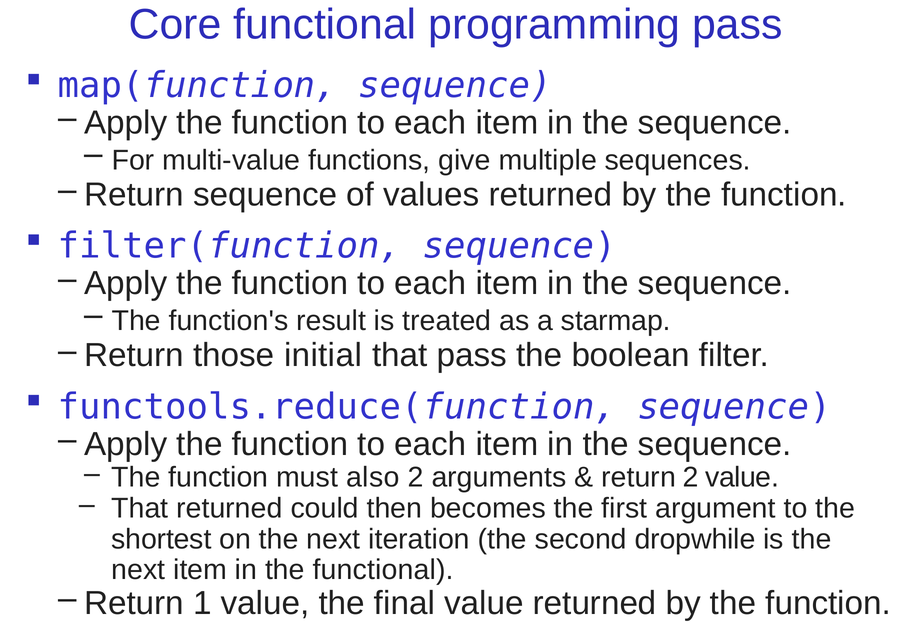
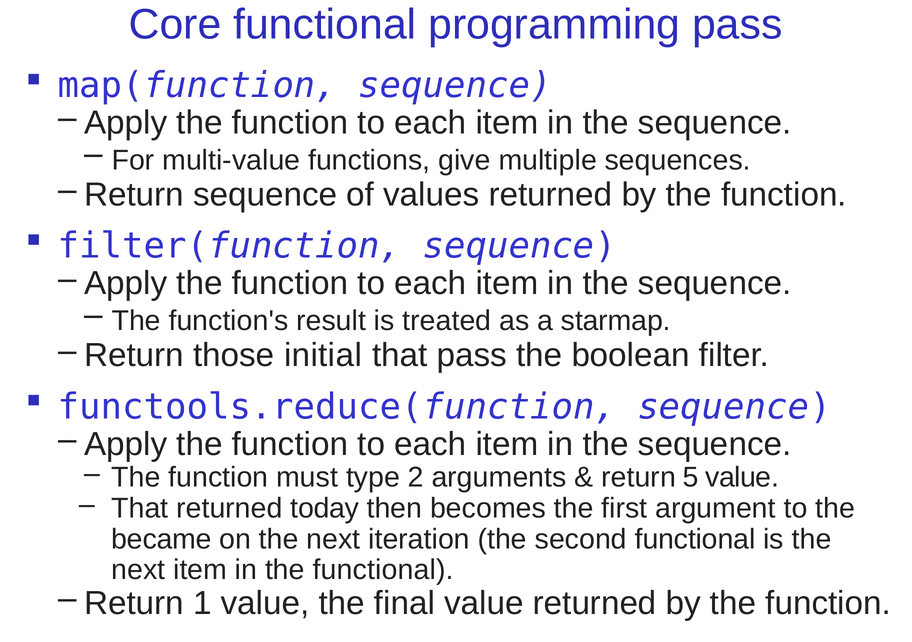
also: also -> type
return 2: 2 -> 5
could: could -> today
shortest: shortest -> became
second dropwhile: dropwhile -> functional
